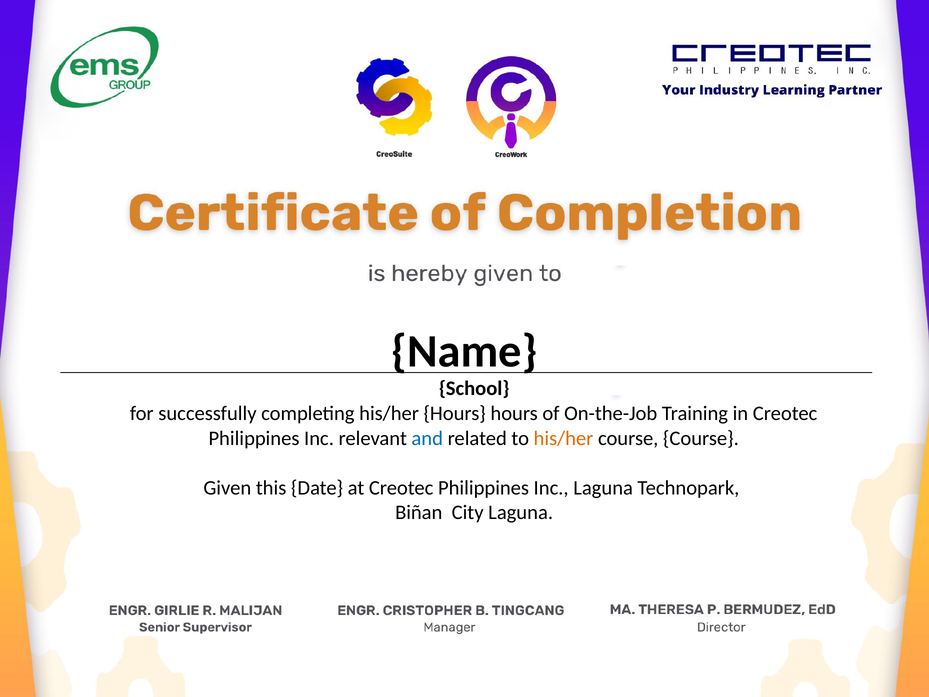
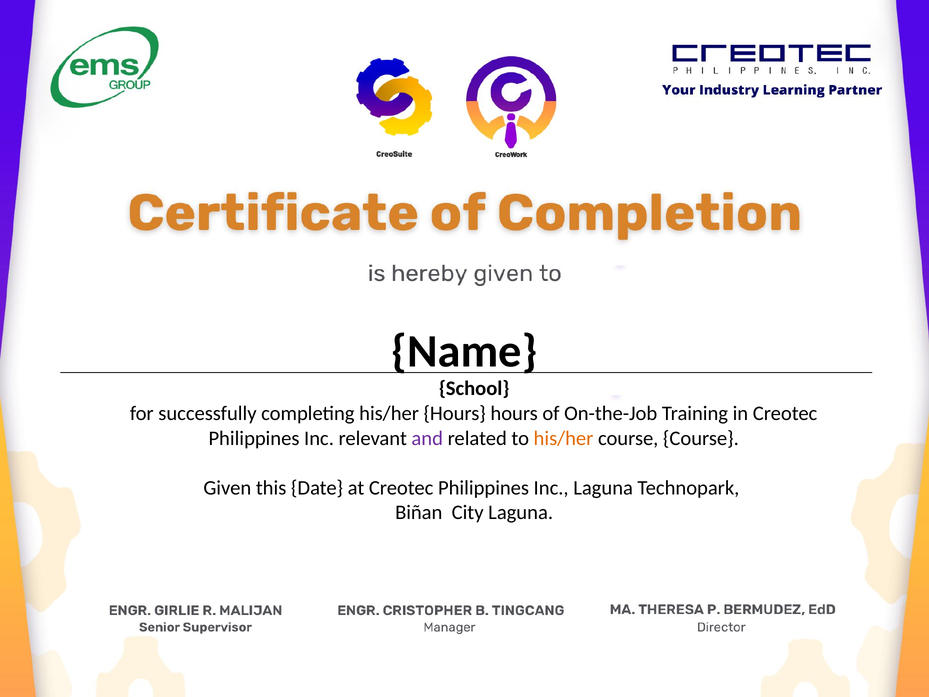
and colour: blue -> purple
